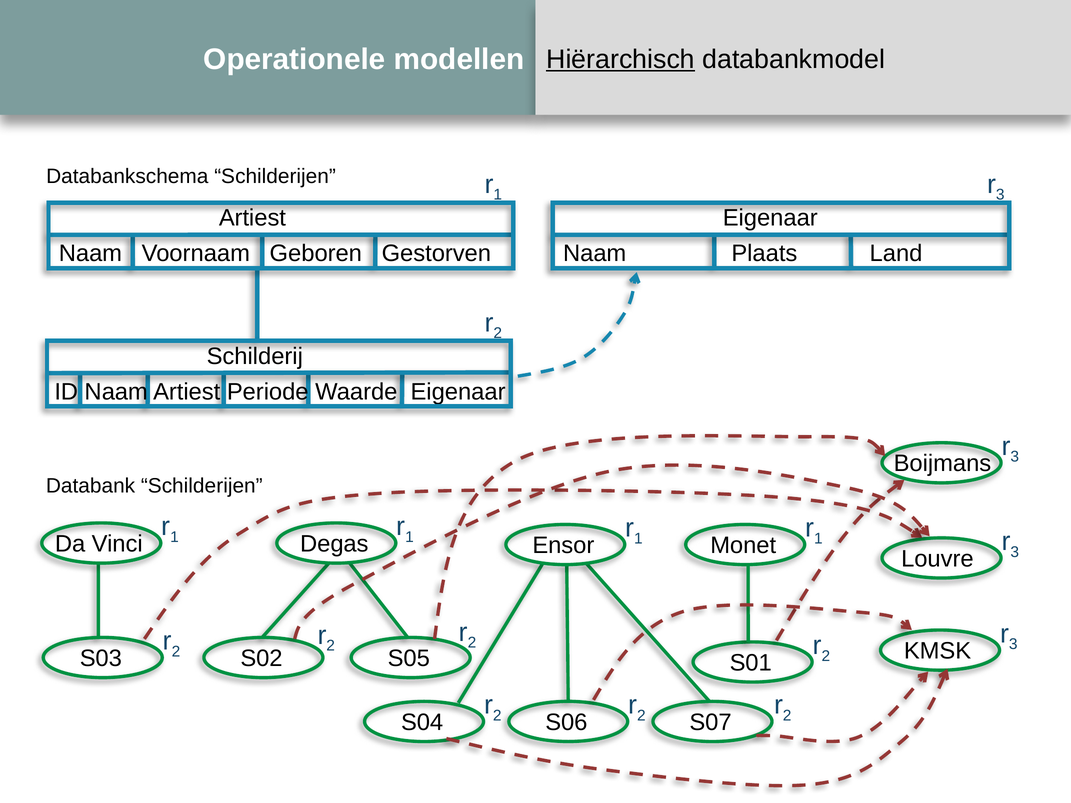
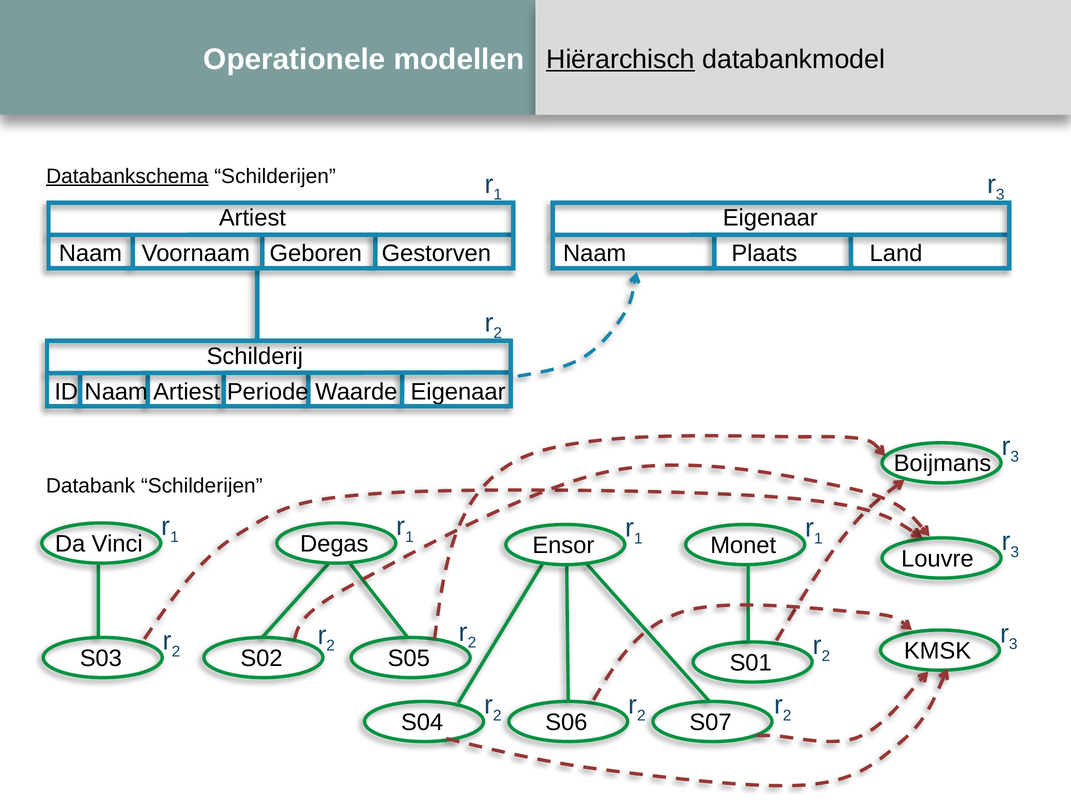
Databankschema underline: none -> present
